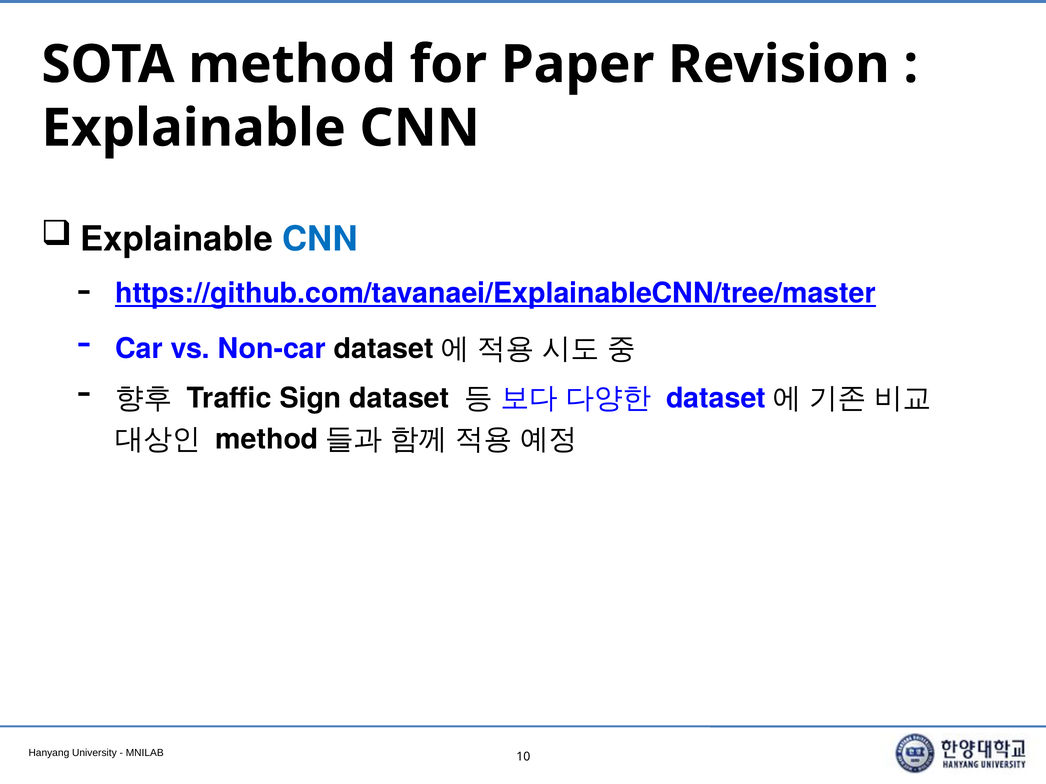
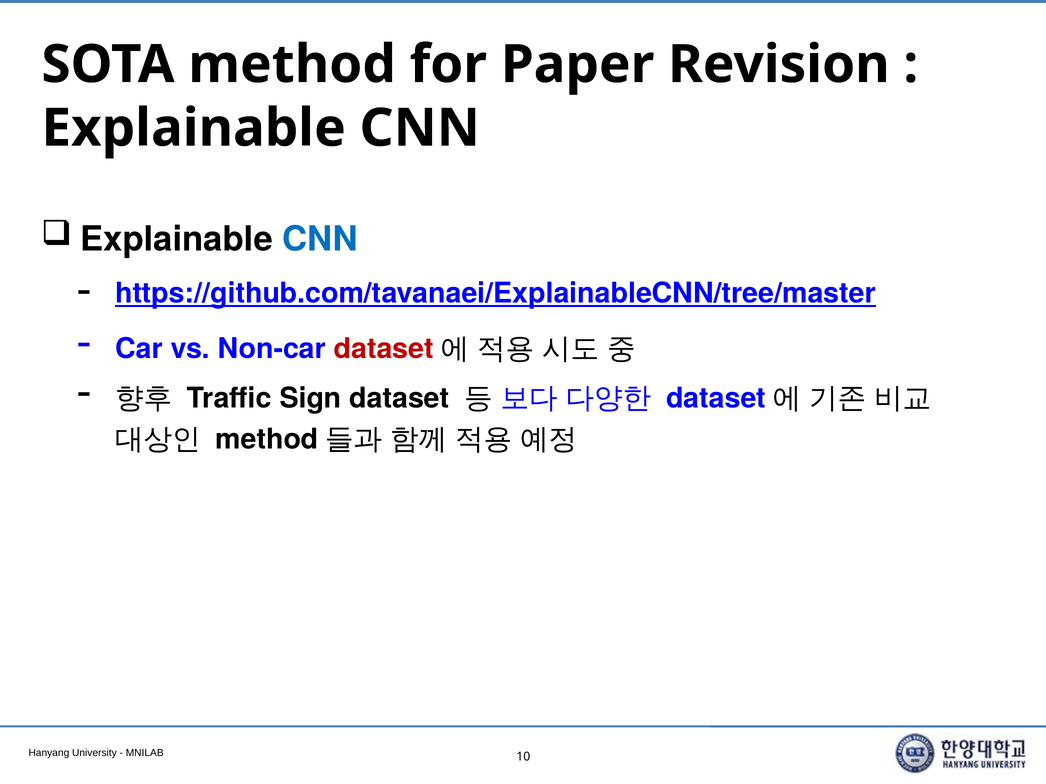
dataset at (384, 349) colour: black -> red
